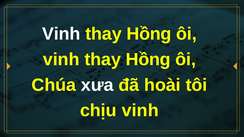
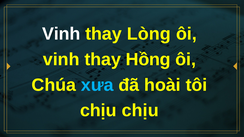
Hồng at (149, 34): Hồng -> Lòng
xưa colour: white -> light blue
chịu vinh: vinh -> chịu
